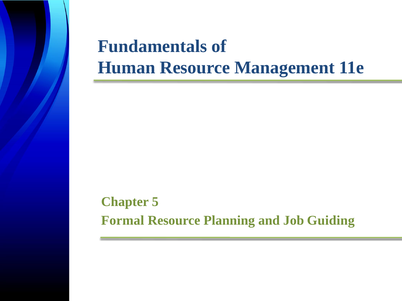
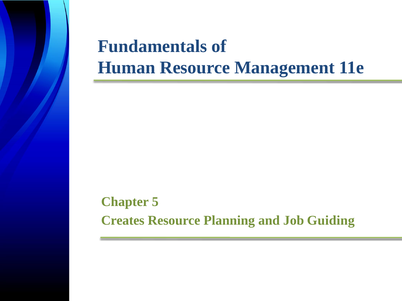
Formal: Formal -> Creates
